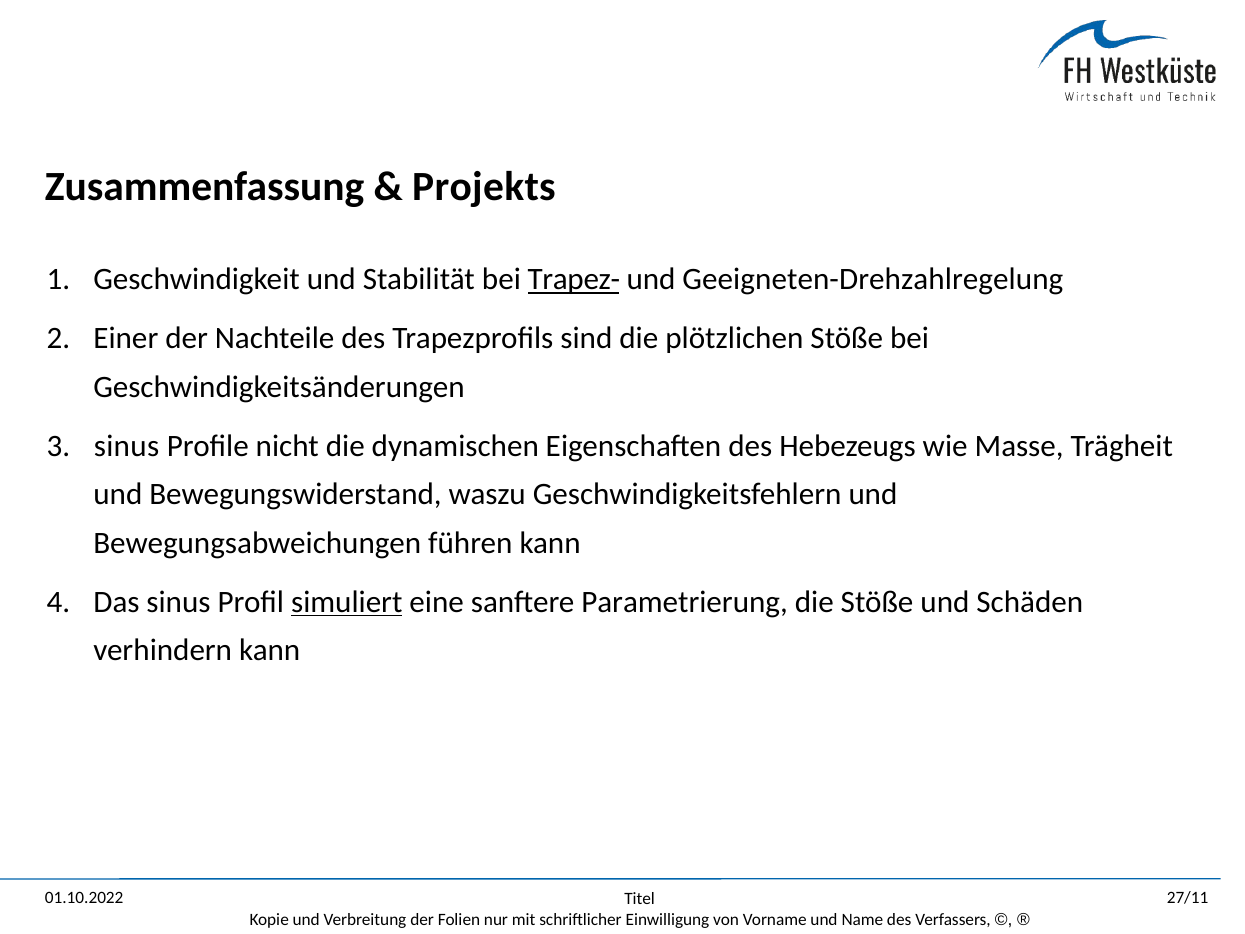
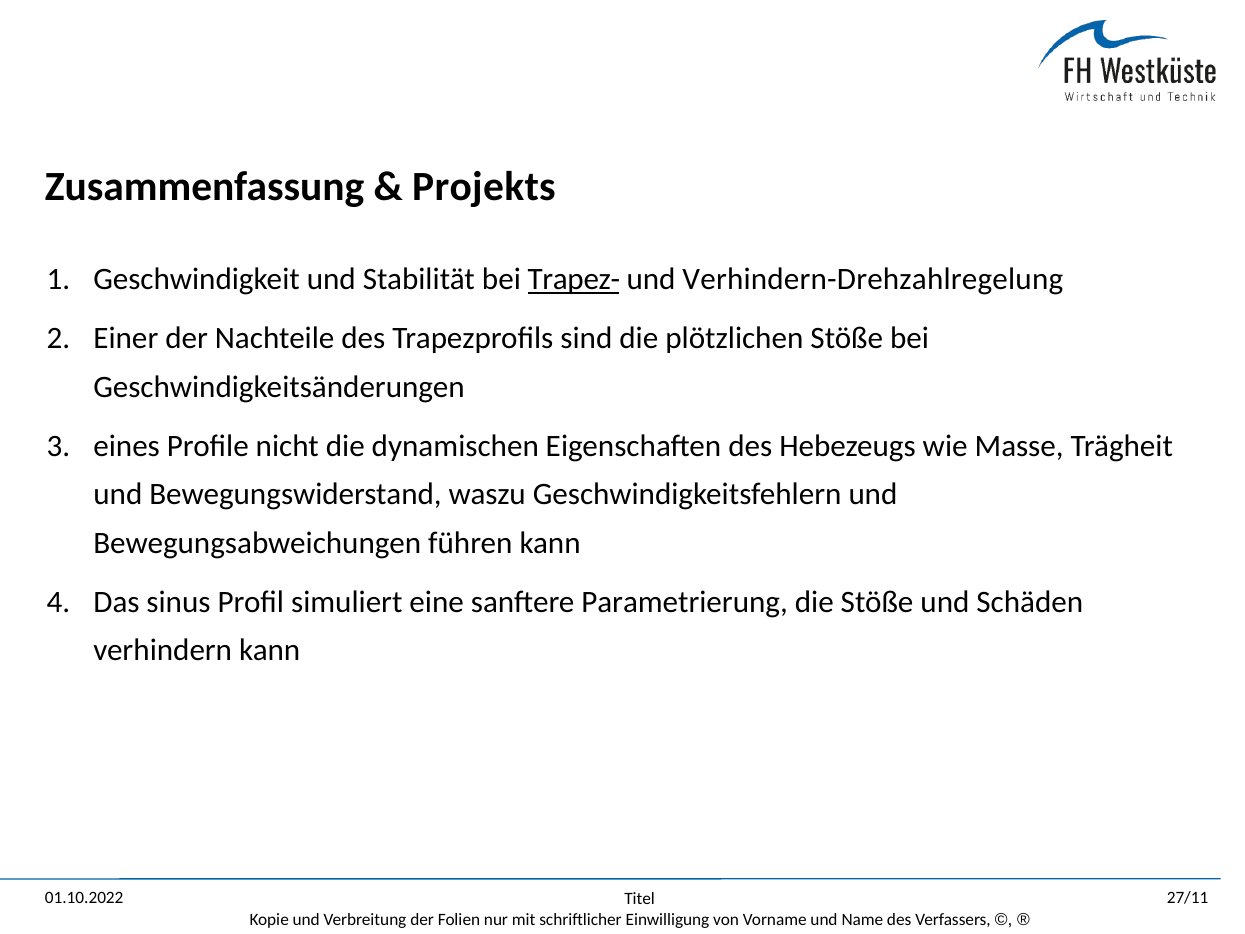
Geeigneten-Drehzahlregelung: Geeigneten-Drehzahlregelung -> Verhindern-Drehzahlregelung
sinus at (126, 446): sinus -> eines
simuliert underline: present -> none
